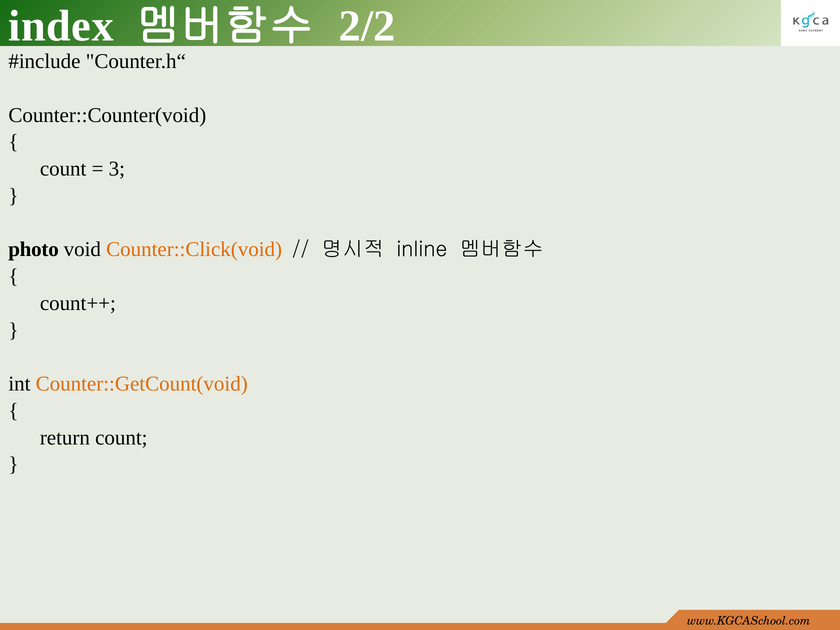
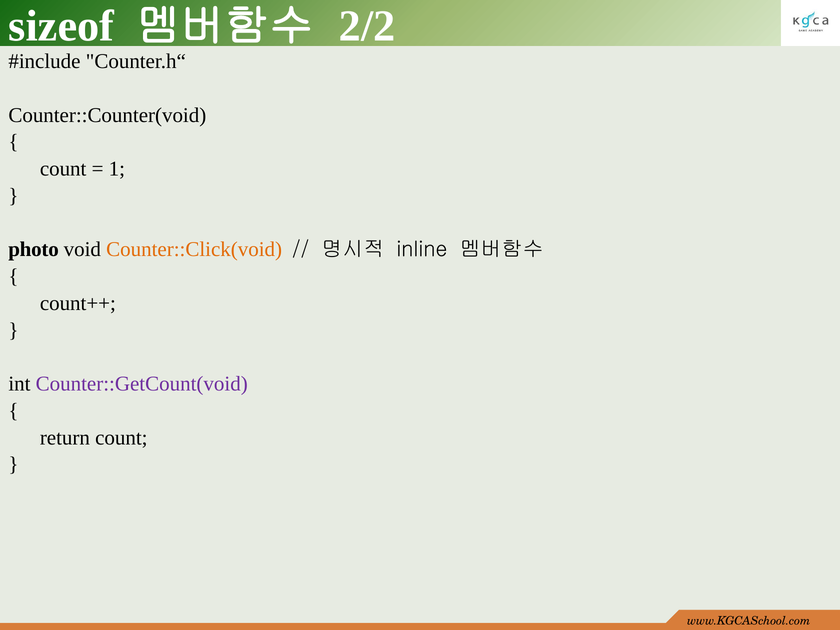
index: index -> sizeof
3: 3 -> 1
Counter::GetCount(void colour: orange -> purple
